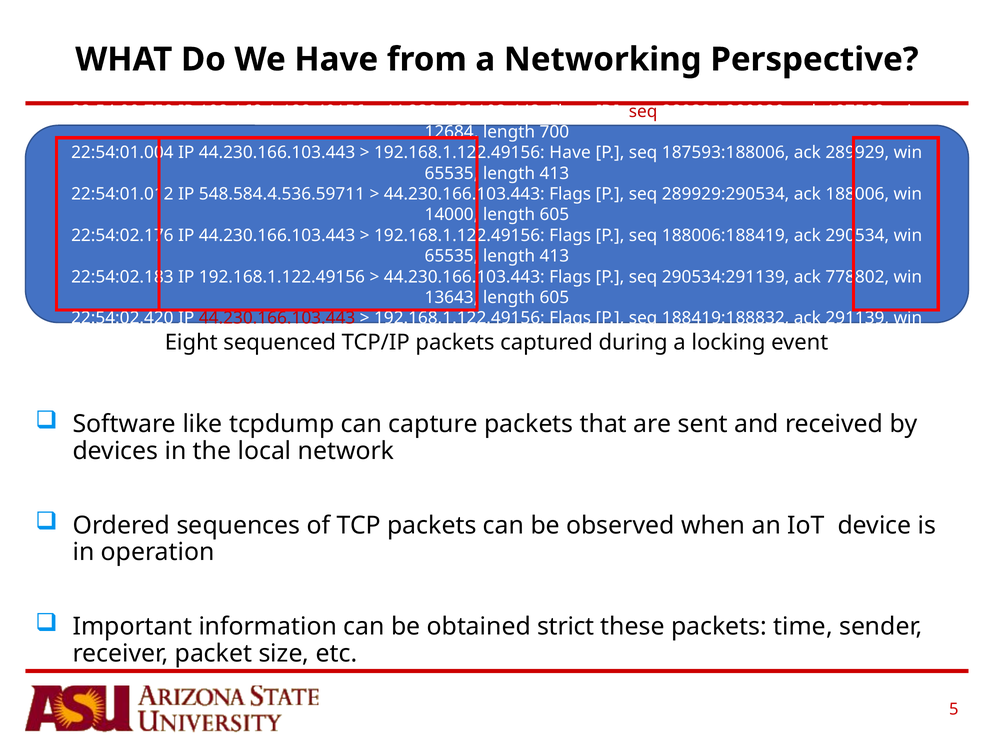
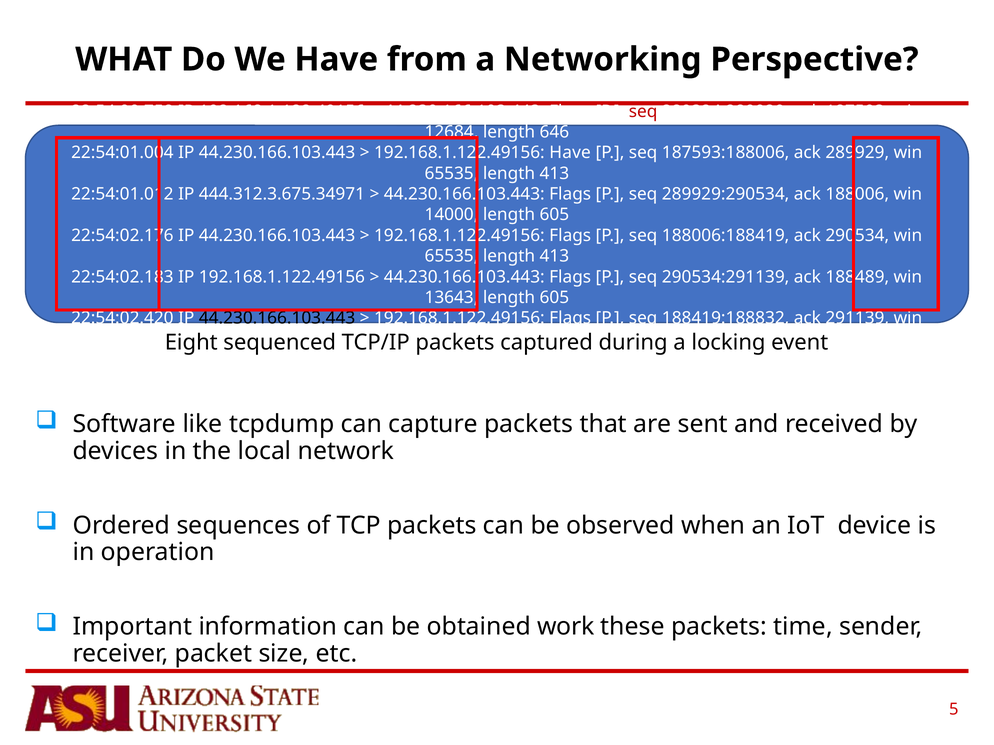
700: 700 -> 646
548.584.4.536.59711: 548.584.4.536.59711 -> 444.312.3.675.34971
778802: 778802 -> 188489
44.230.166.103.443 at (277, 318) colour: red -> black
strict: strict -> work
